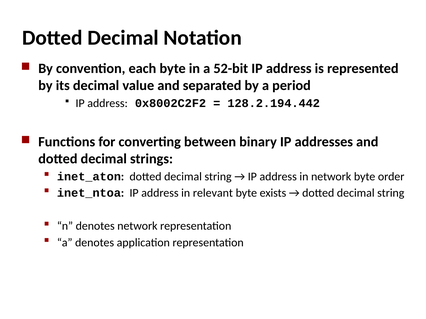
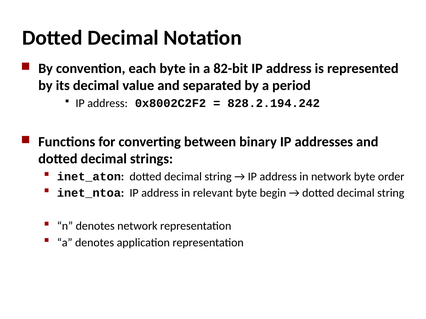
52-bit: 52-bit -> 82-bit
128.2.194.442: 128.2.194.442 -> 828.2.194.242
exists: exists -> begin
